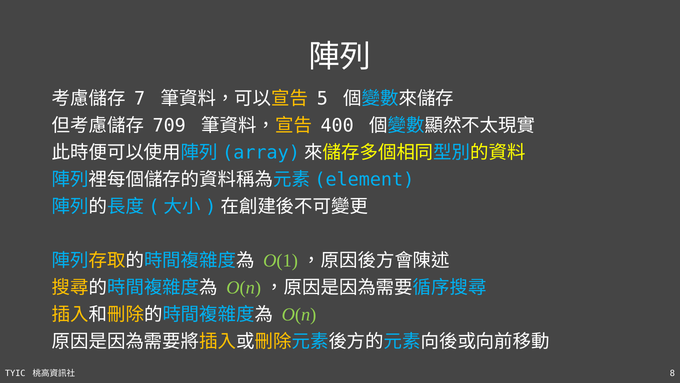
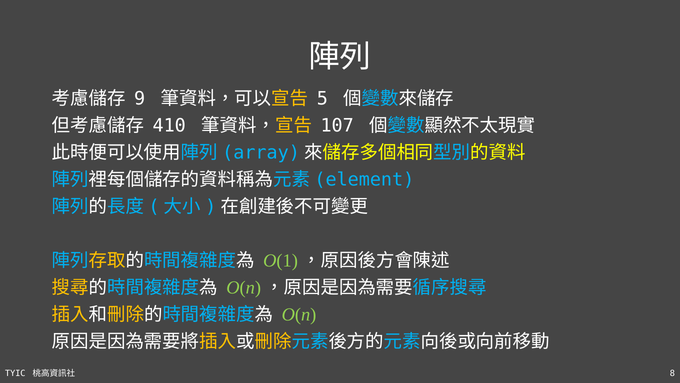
7: 7 -> 9
709: 709 -> 410
400: 400 -> 107
